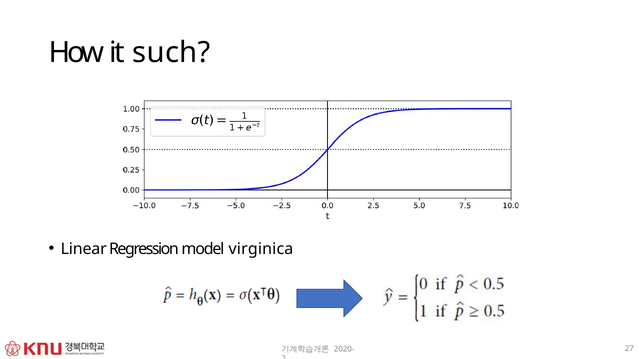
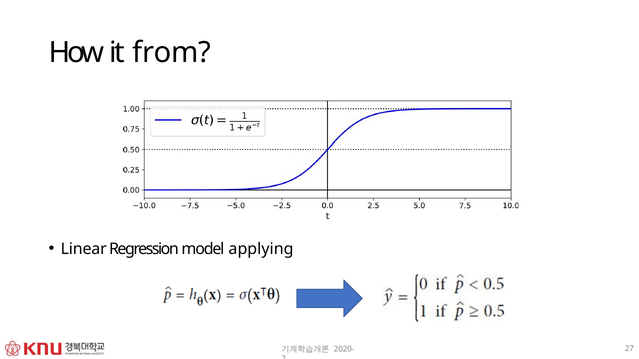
such: such -> from
virginica: virginica -> applying
